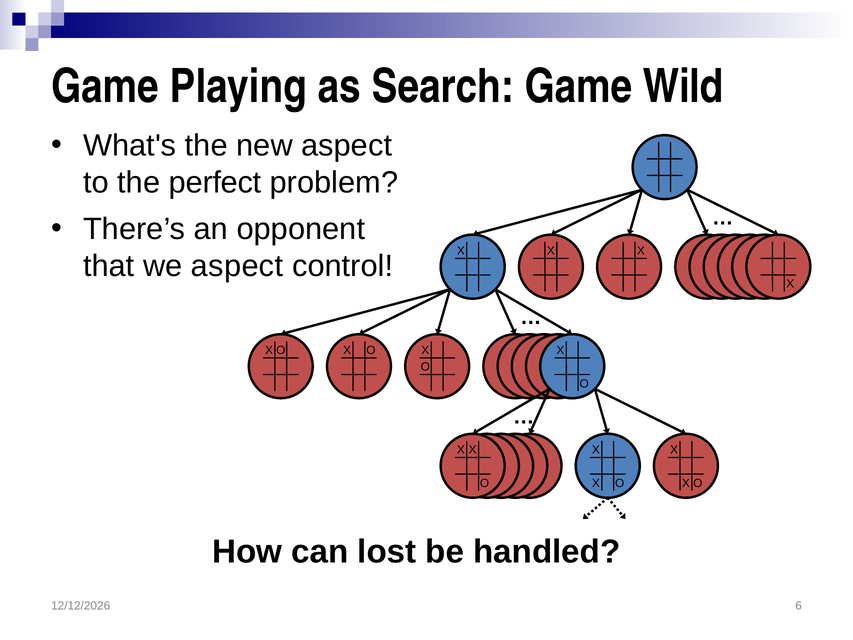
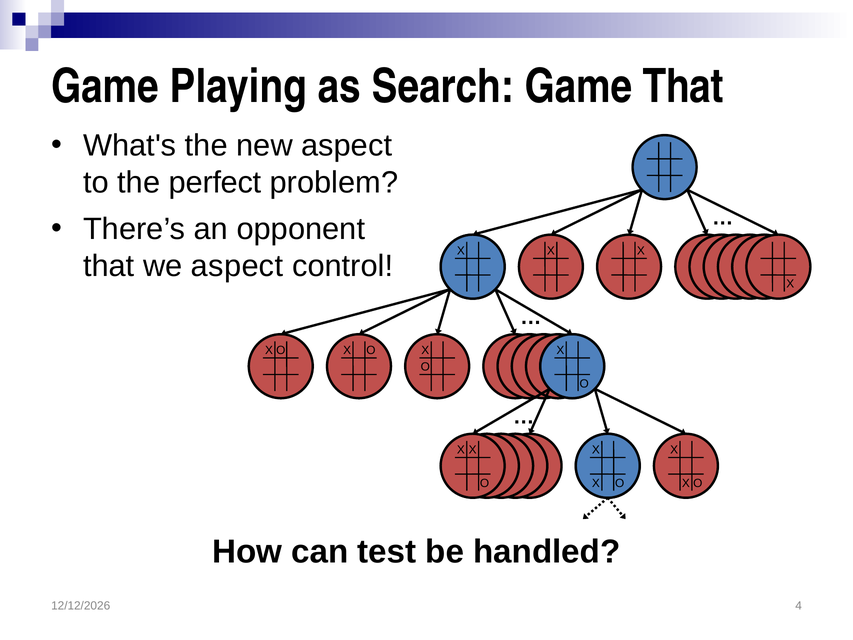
Game Wild: Wild -> That
lost: lost -> test
6: 6 -> 4
